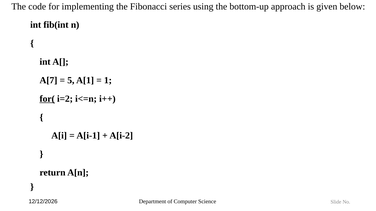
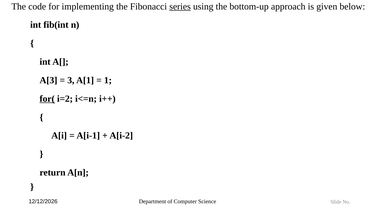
series underline: none -> present
A[7: A[7 -> A[3
5: 5 -> 3
